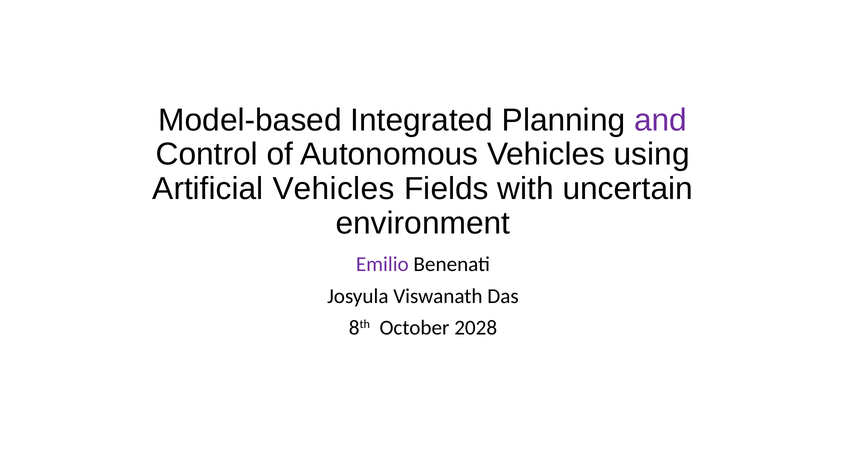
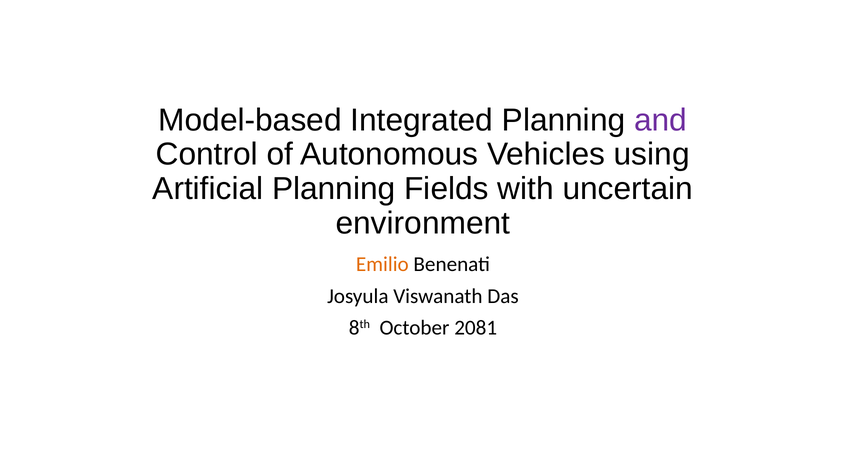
Artificial Vehicles: Vehicles -> Planning
Emilio colour: purple -> orange
2028: 2028 -> 2081
